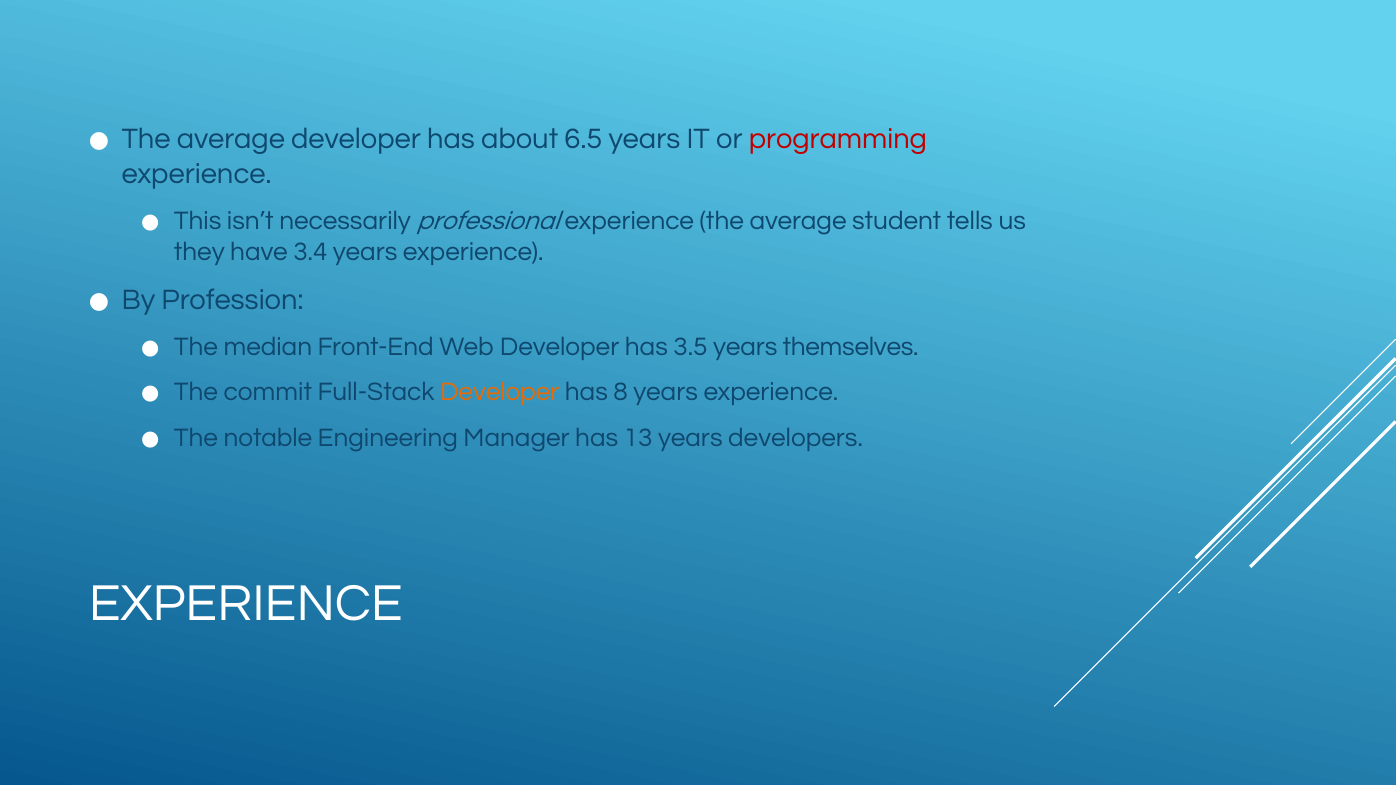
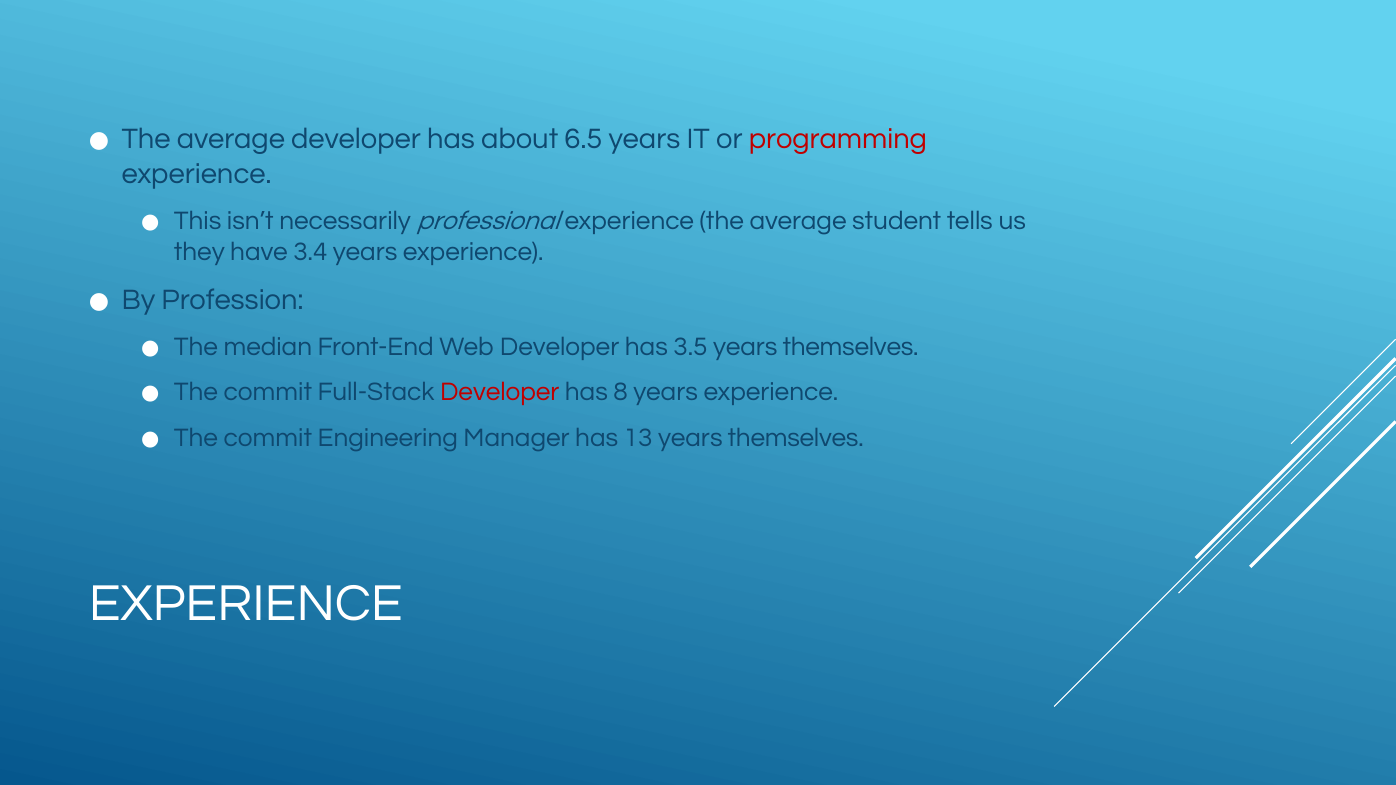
Developer at (500, 392) colour: orange -> red
notable at (268, 438): notable -> commit
13 years developers: developers -> themselves
